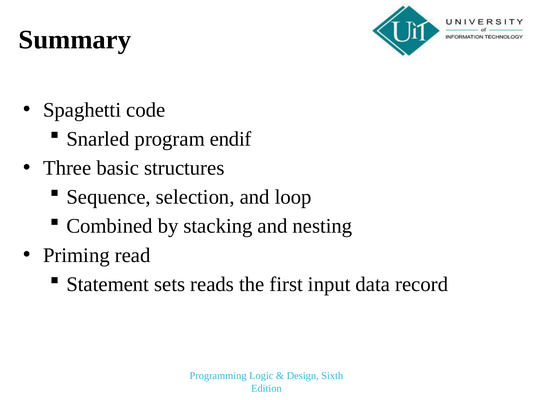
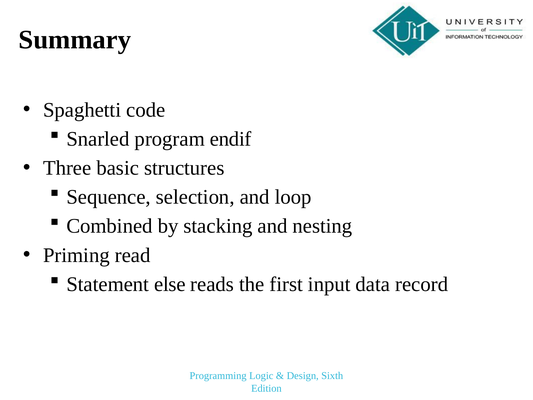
sets: sets -> else
